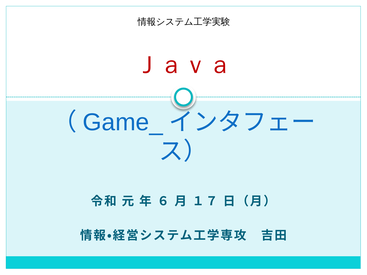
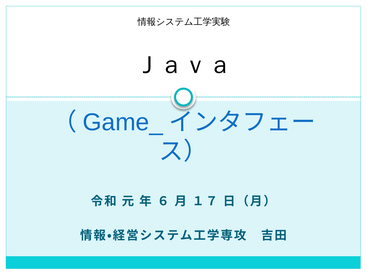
Ｊａｖａ colour: red -> black
